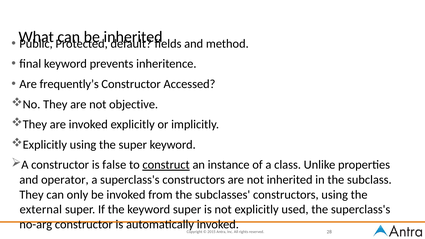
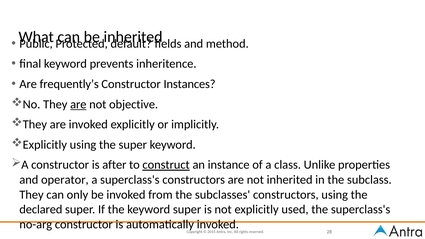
Accessed: Accessed -> Instances
are at (78, 104) underline: none -> present
false: false -> after
external: external -> declared
